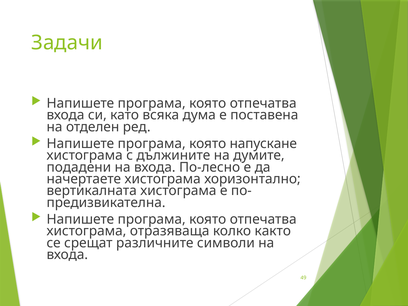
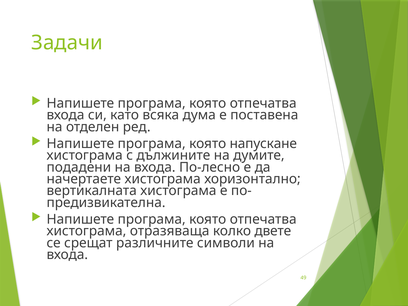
както: както -> двете
